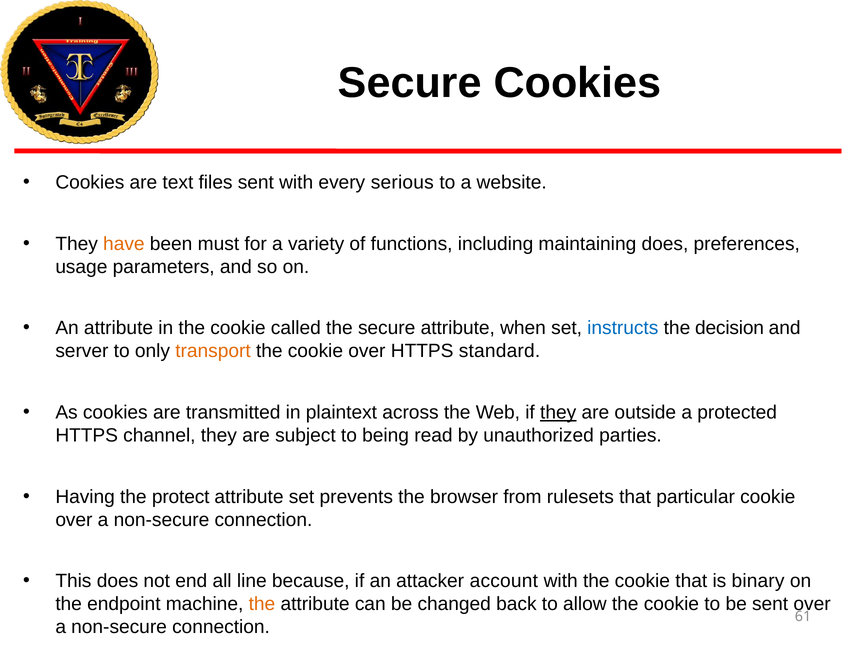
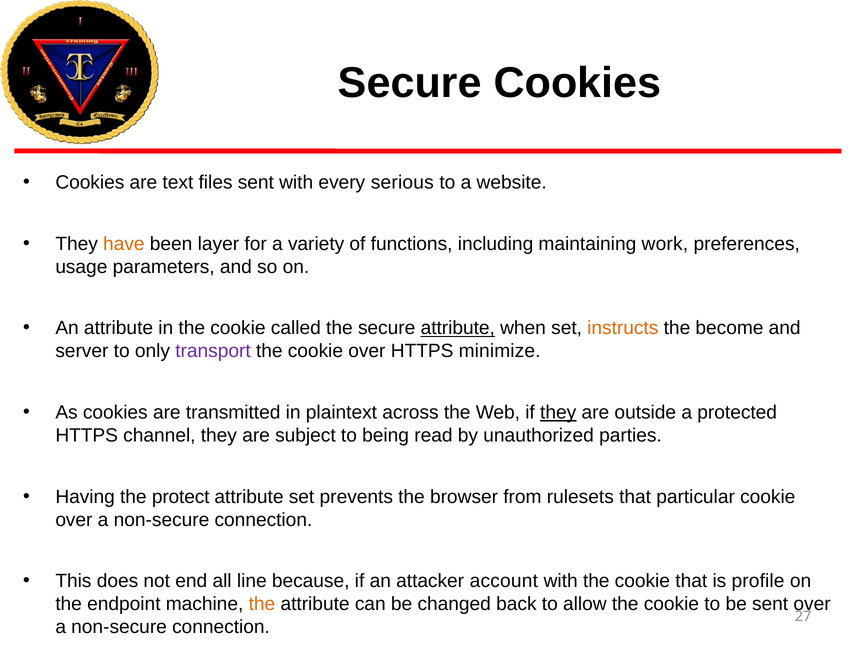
must: must -> layer
maintaining does: does -> work
attribute at (458, 328) underline: none -> present
instructs colour: blue -> orange
decision: decision -> become
transport colour: orange -> purple
standard: standard -> minimize
binary: binary -> profile
61: 61 -> 27
